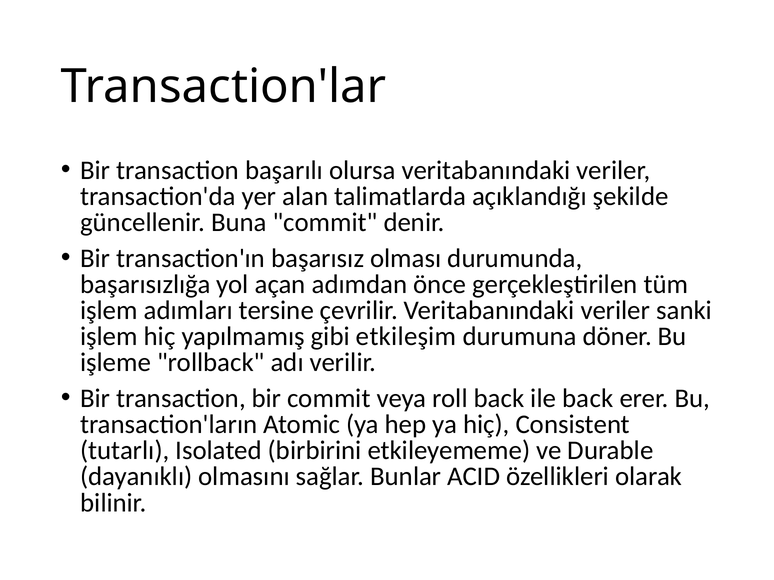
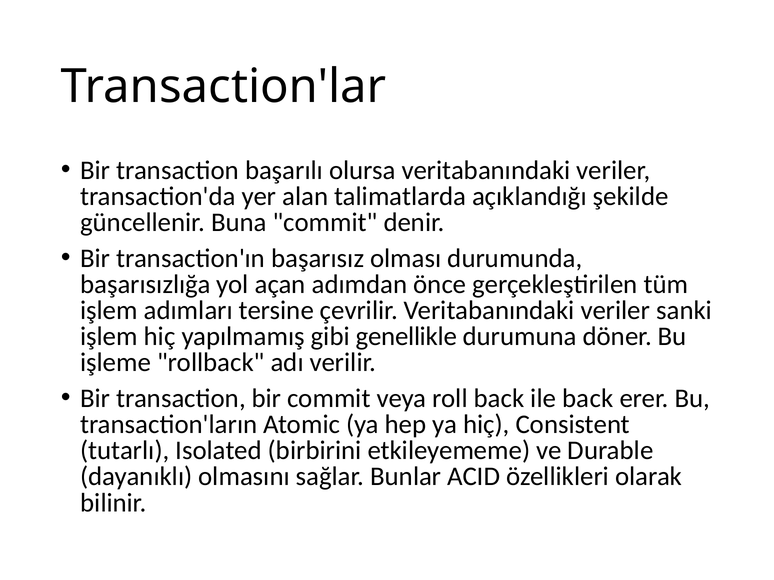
etkileşim: etkileşim -> genellikle
